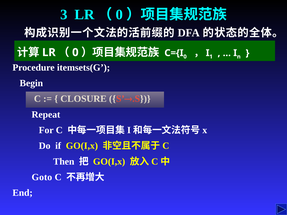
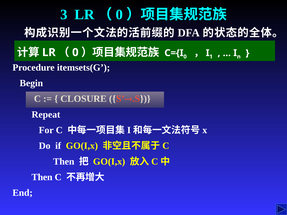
Goto at (42, 177): Goto -> Then
